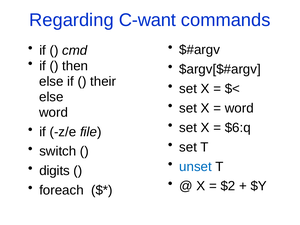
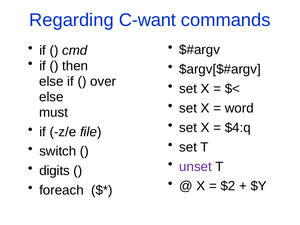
their: their -> over
word at (54, 112): word -> must
$6:q: $6:q -> $4:q
unset colour: blue -> purple
